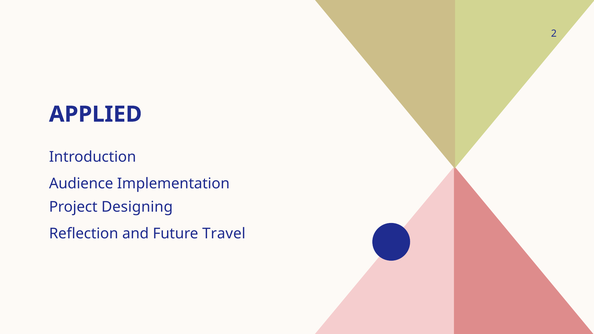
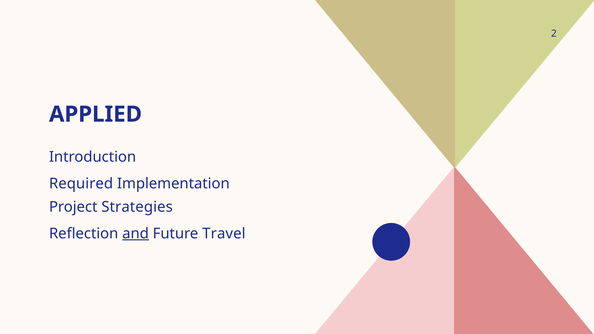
Audience: Audience -> Required
Designing: Designing -> Strategies
and underline: none -> present
